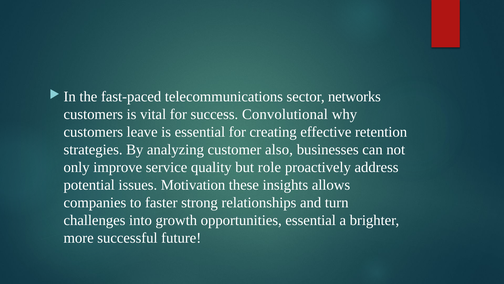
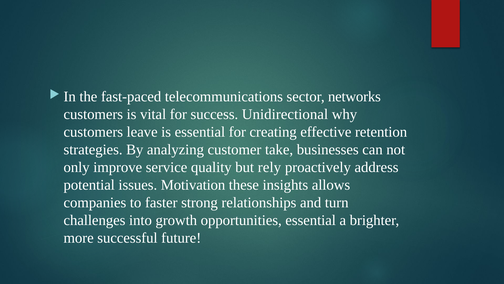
Convolutional: Convolutional -> Unidirectional
also: also -> take
role: role -> rely
